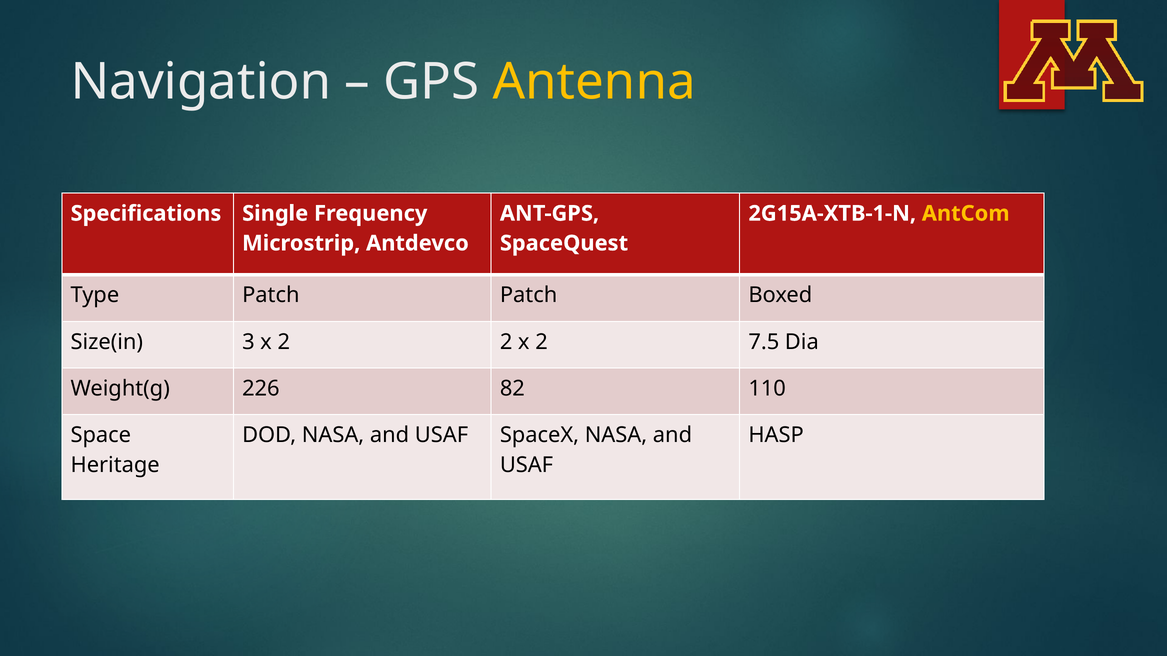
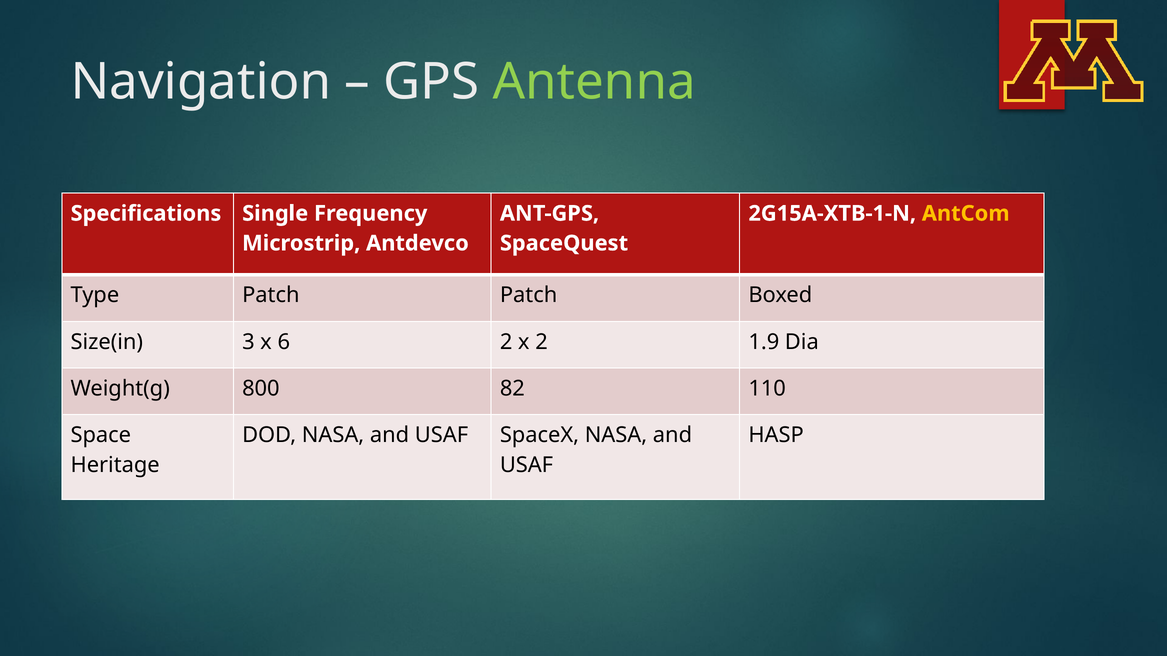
Antenna colour: yellow -> light green
3 x 2: 2 -> 6
7.5: 7.5 -> 1.9
226: 226 -> 800
